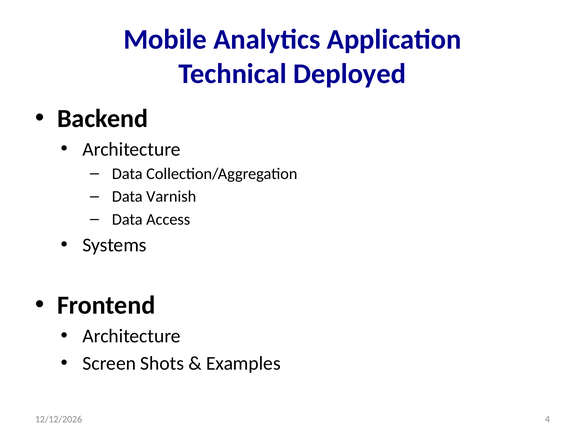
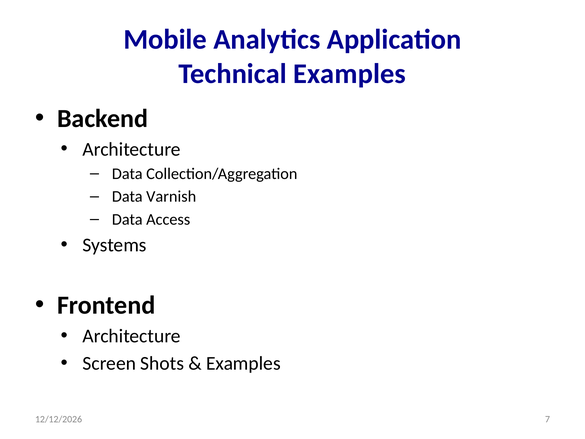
Technical Deployed: Deployed -> Examples
4: 4 -> 7
